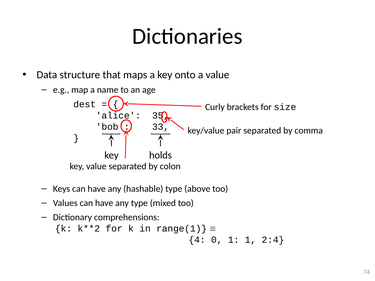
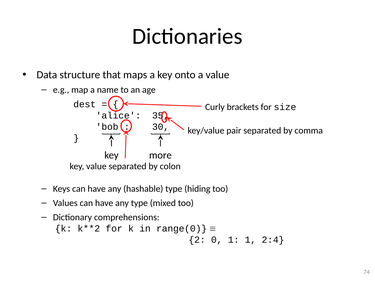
33: 33 -> 30
holds: holds -> more
above: above -> hiding
range(1: range(1 -> range(0
4: 4 -> 2
